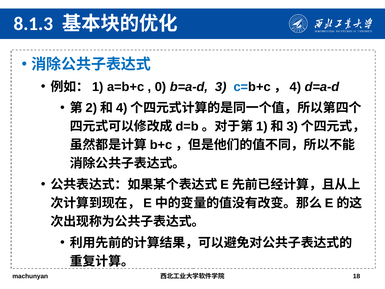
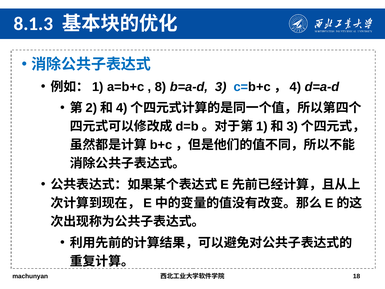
0: 0 -> 8
